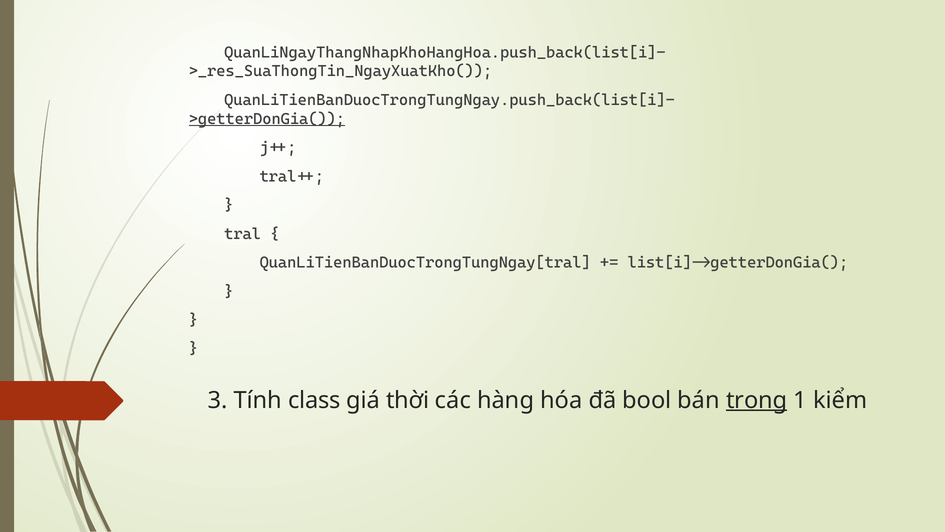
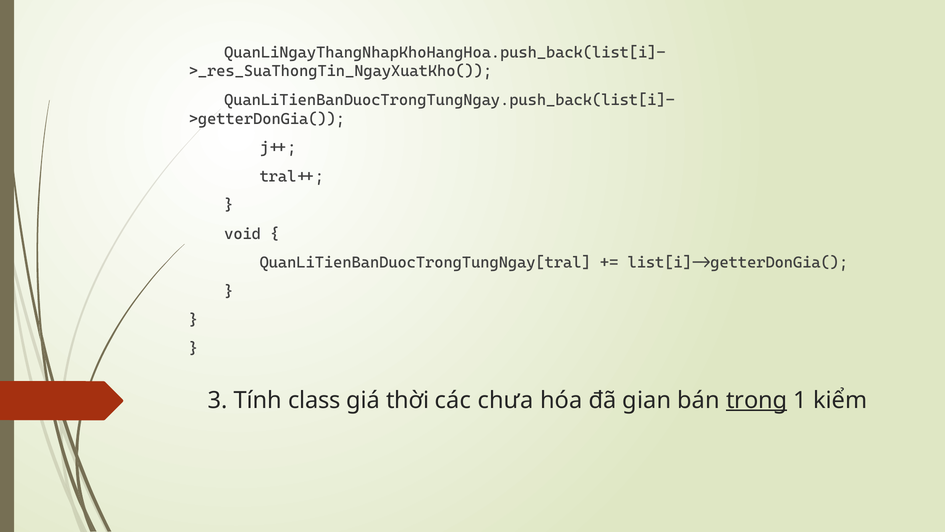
>getterDonGia( underline: present -> none
tral: tral -> void
hàng: hàng -> chưa
bool: bool -> gian
